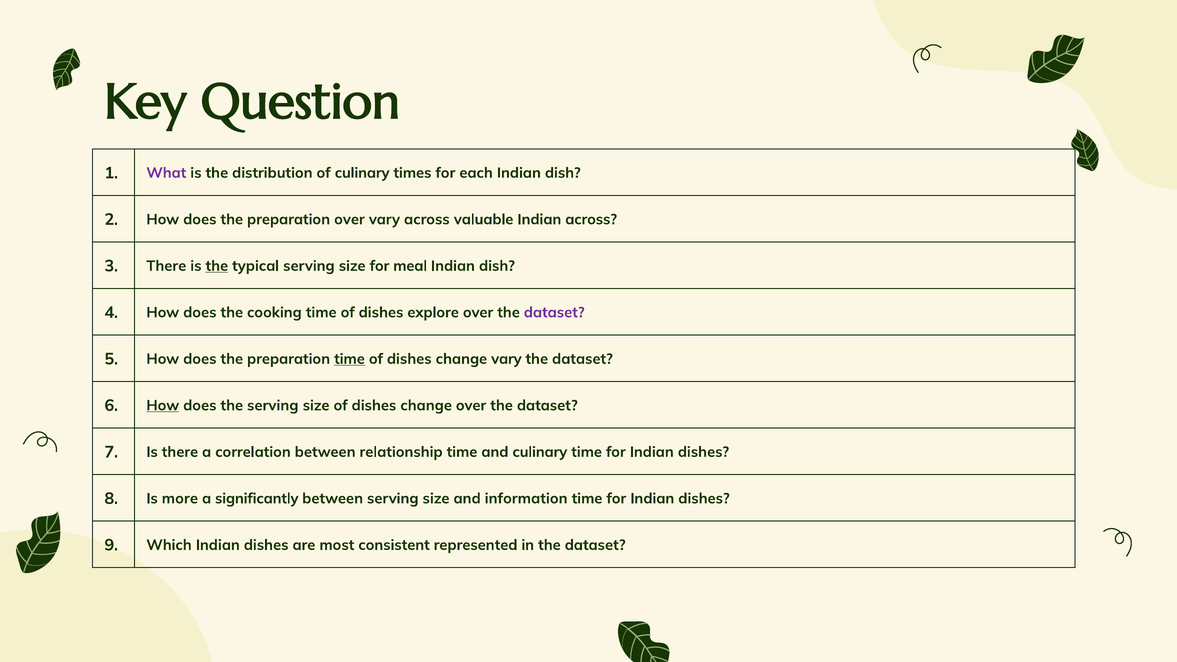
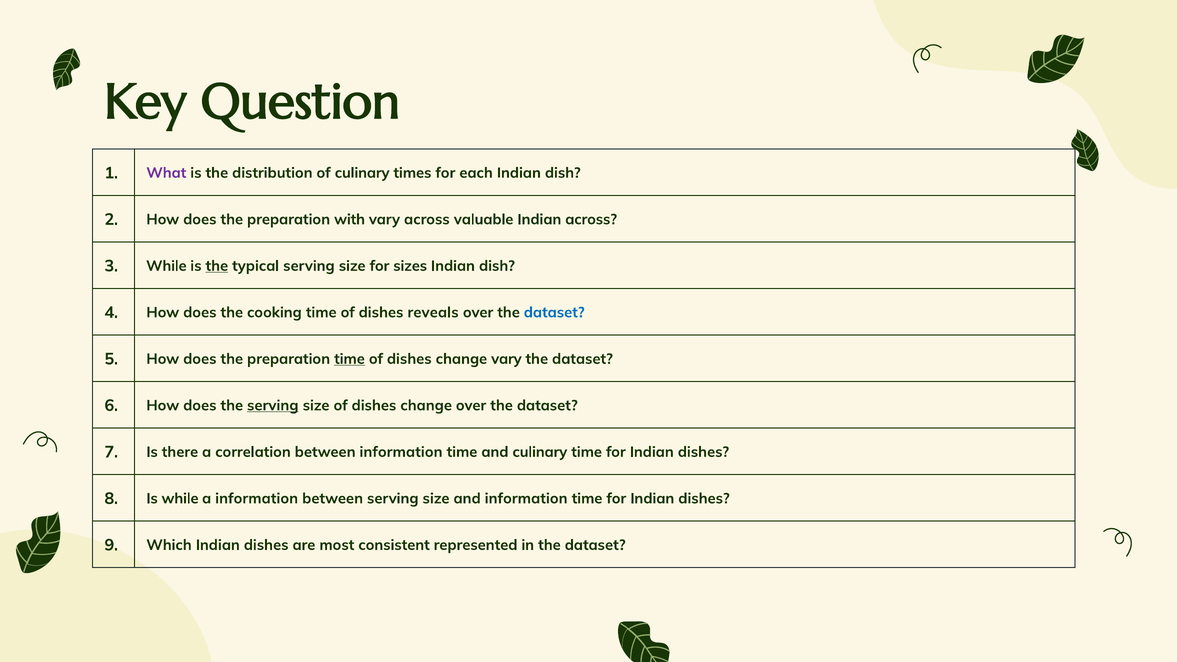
preparation over: over -> with
3 There: There -> While
meal: meal -> sizes
explore: explore -> reveals
dataset at (554, 312) colour: purple -> blue
How at (163, 406) underline: present -> none
serving at (273, 406) underline: none -> present
between relationship: relationship -> information
Is more: more -> while
a significantly: significantly -> information
